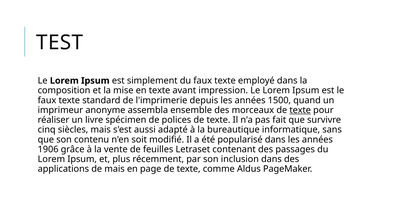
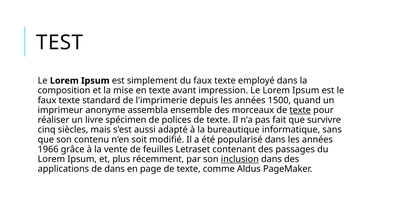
1906: 1906 -> 1966
inclusion underline: none -> present
de mais: mais -> dans
